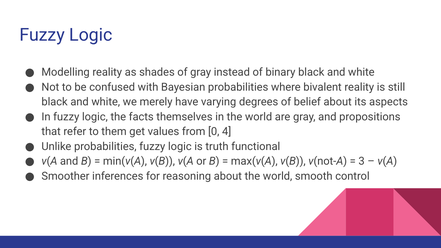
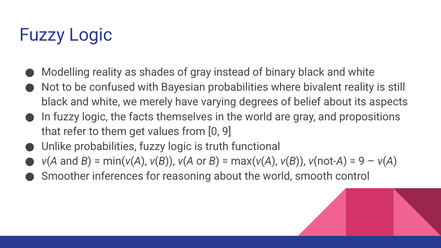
0 4: 4 -> 9
3 at (362, 161): 3 -> 9
